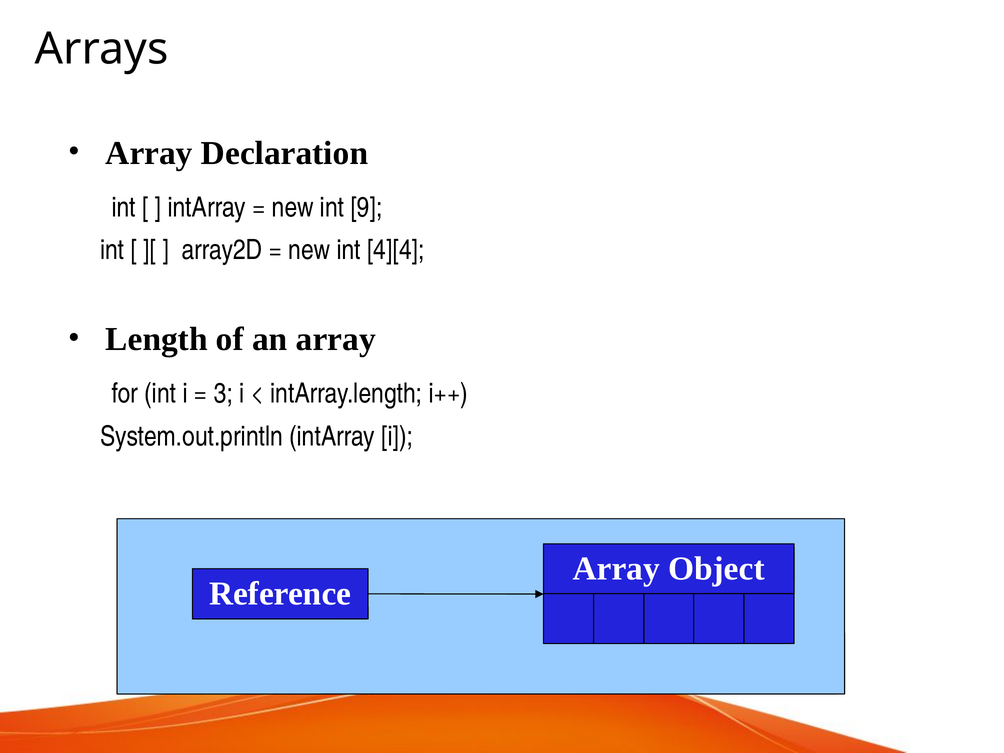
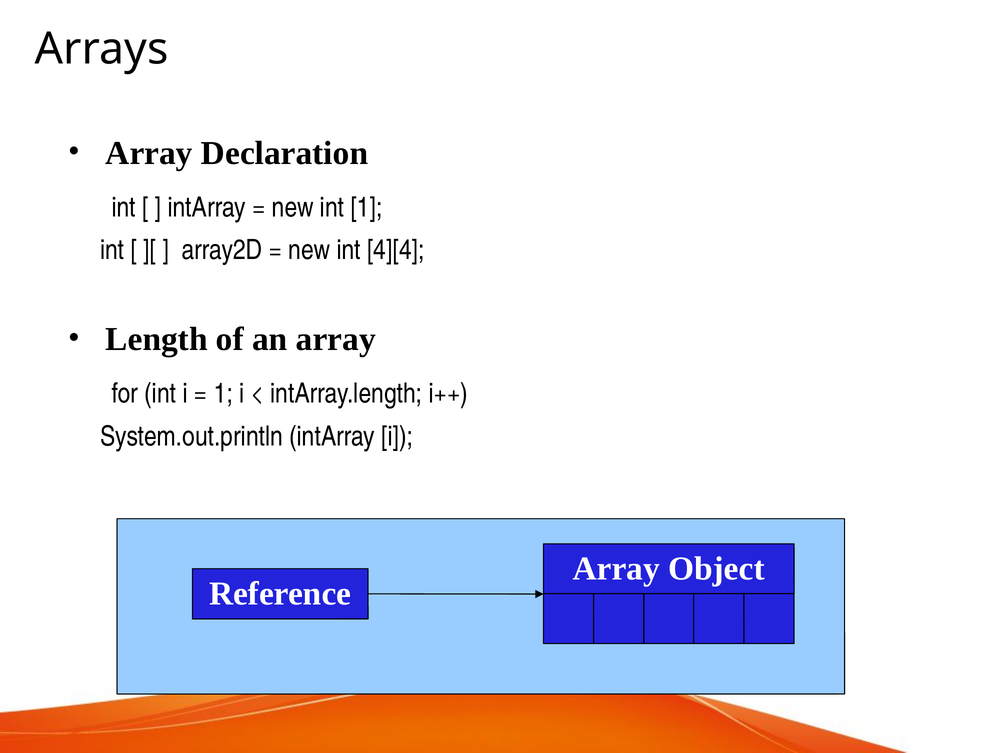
int 9: 9 -> 1
3 at (223, 394): 3 -> 1
